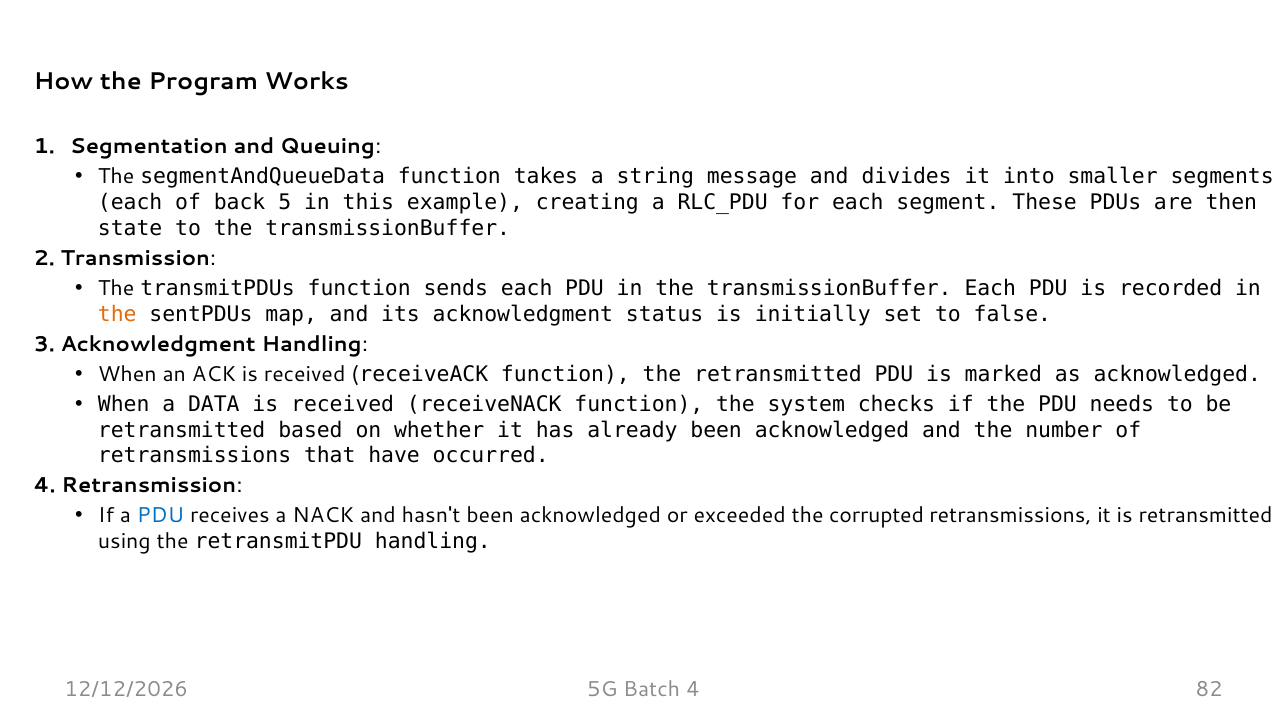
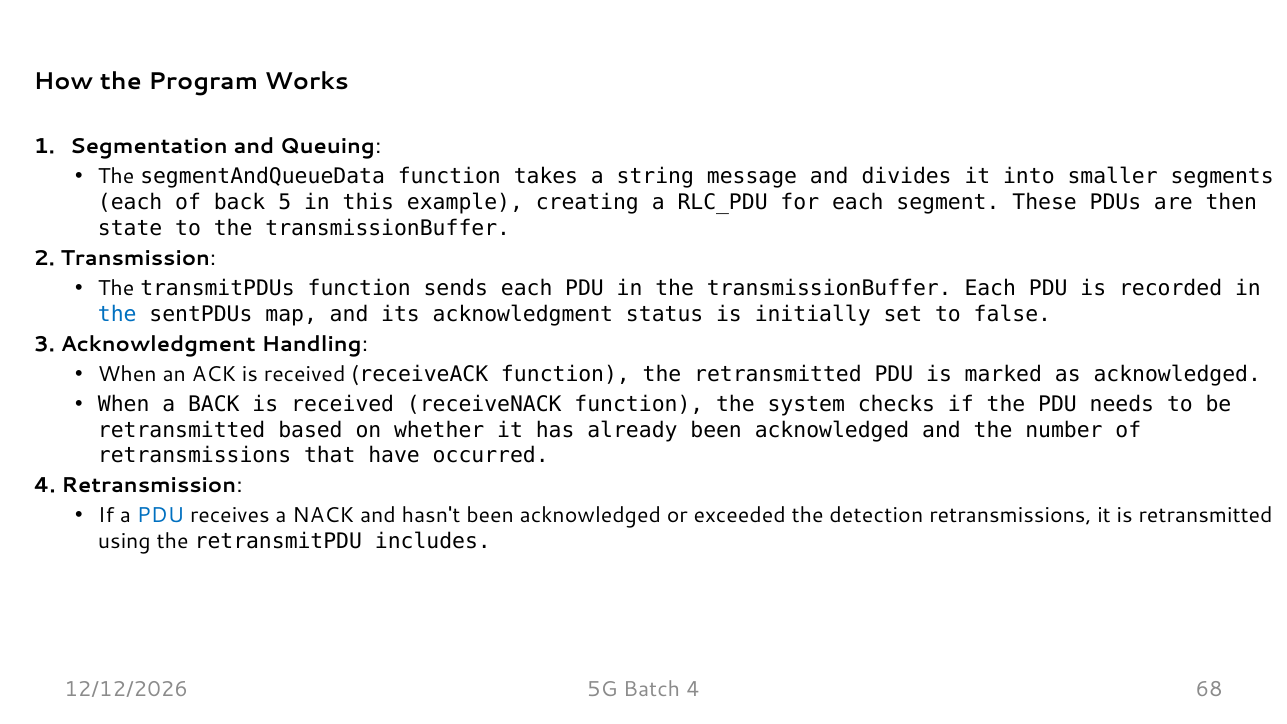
the at (117, 314) colour: orange -> blue
a DATA: DATA -> BACK
corrupted: corrupted -> detection
retransmitPDU handling: handling -> includes
82: 82 -> 68
